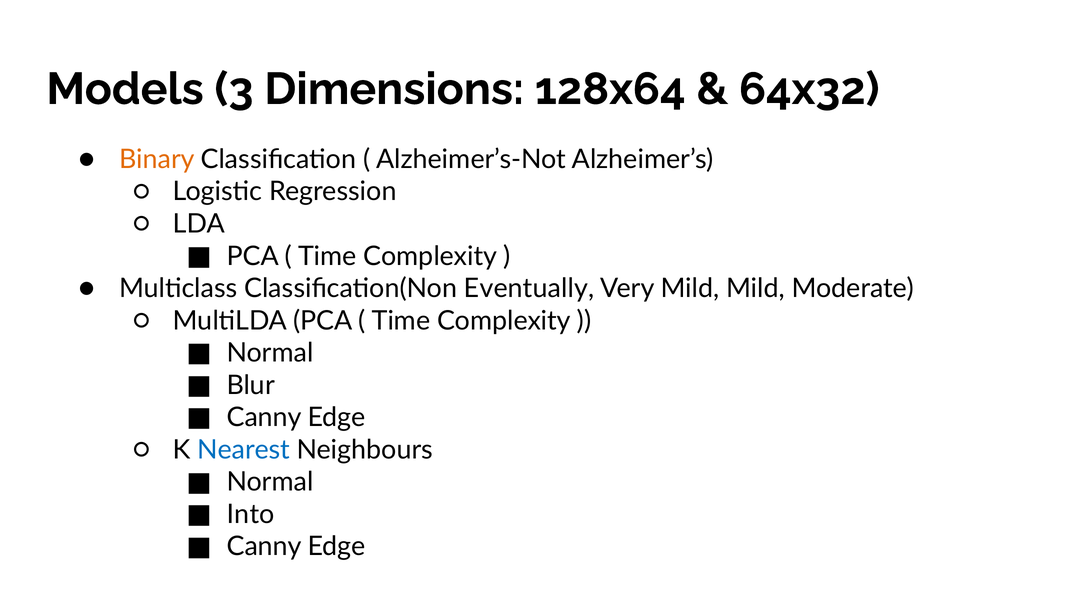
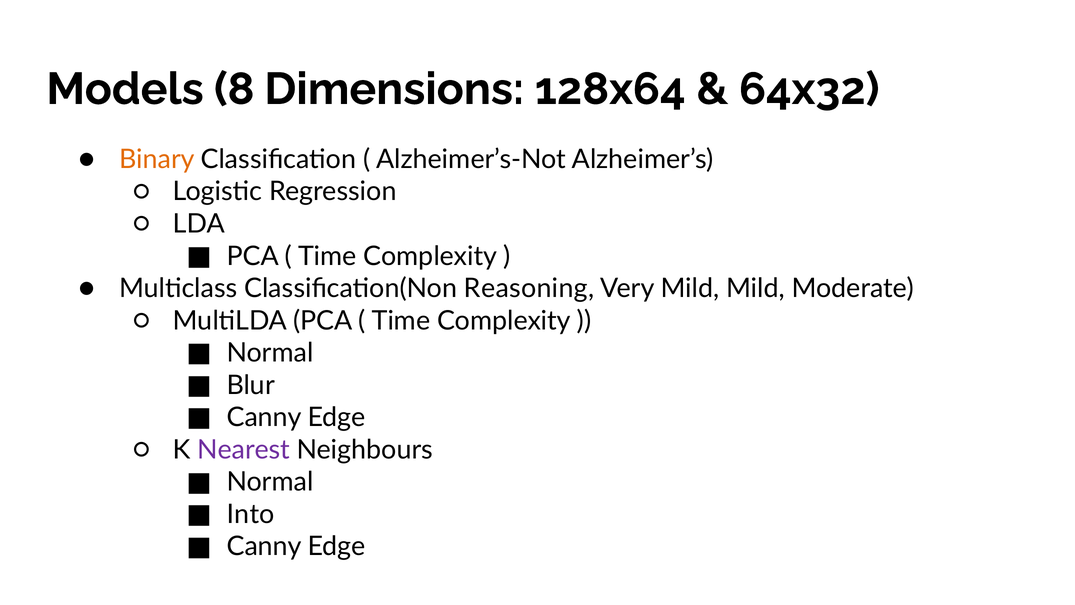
3: 3 -> 8
Eventually: Eventually -> Reasoning
Nearest colour: blue -> purple
